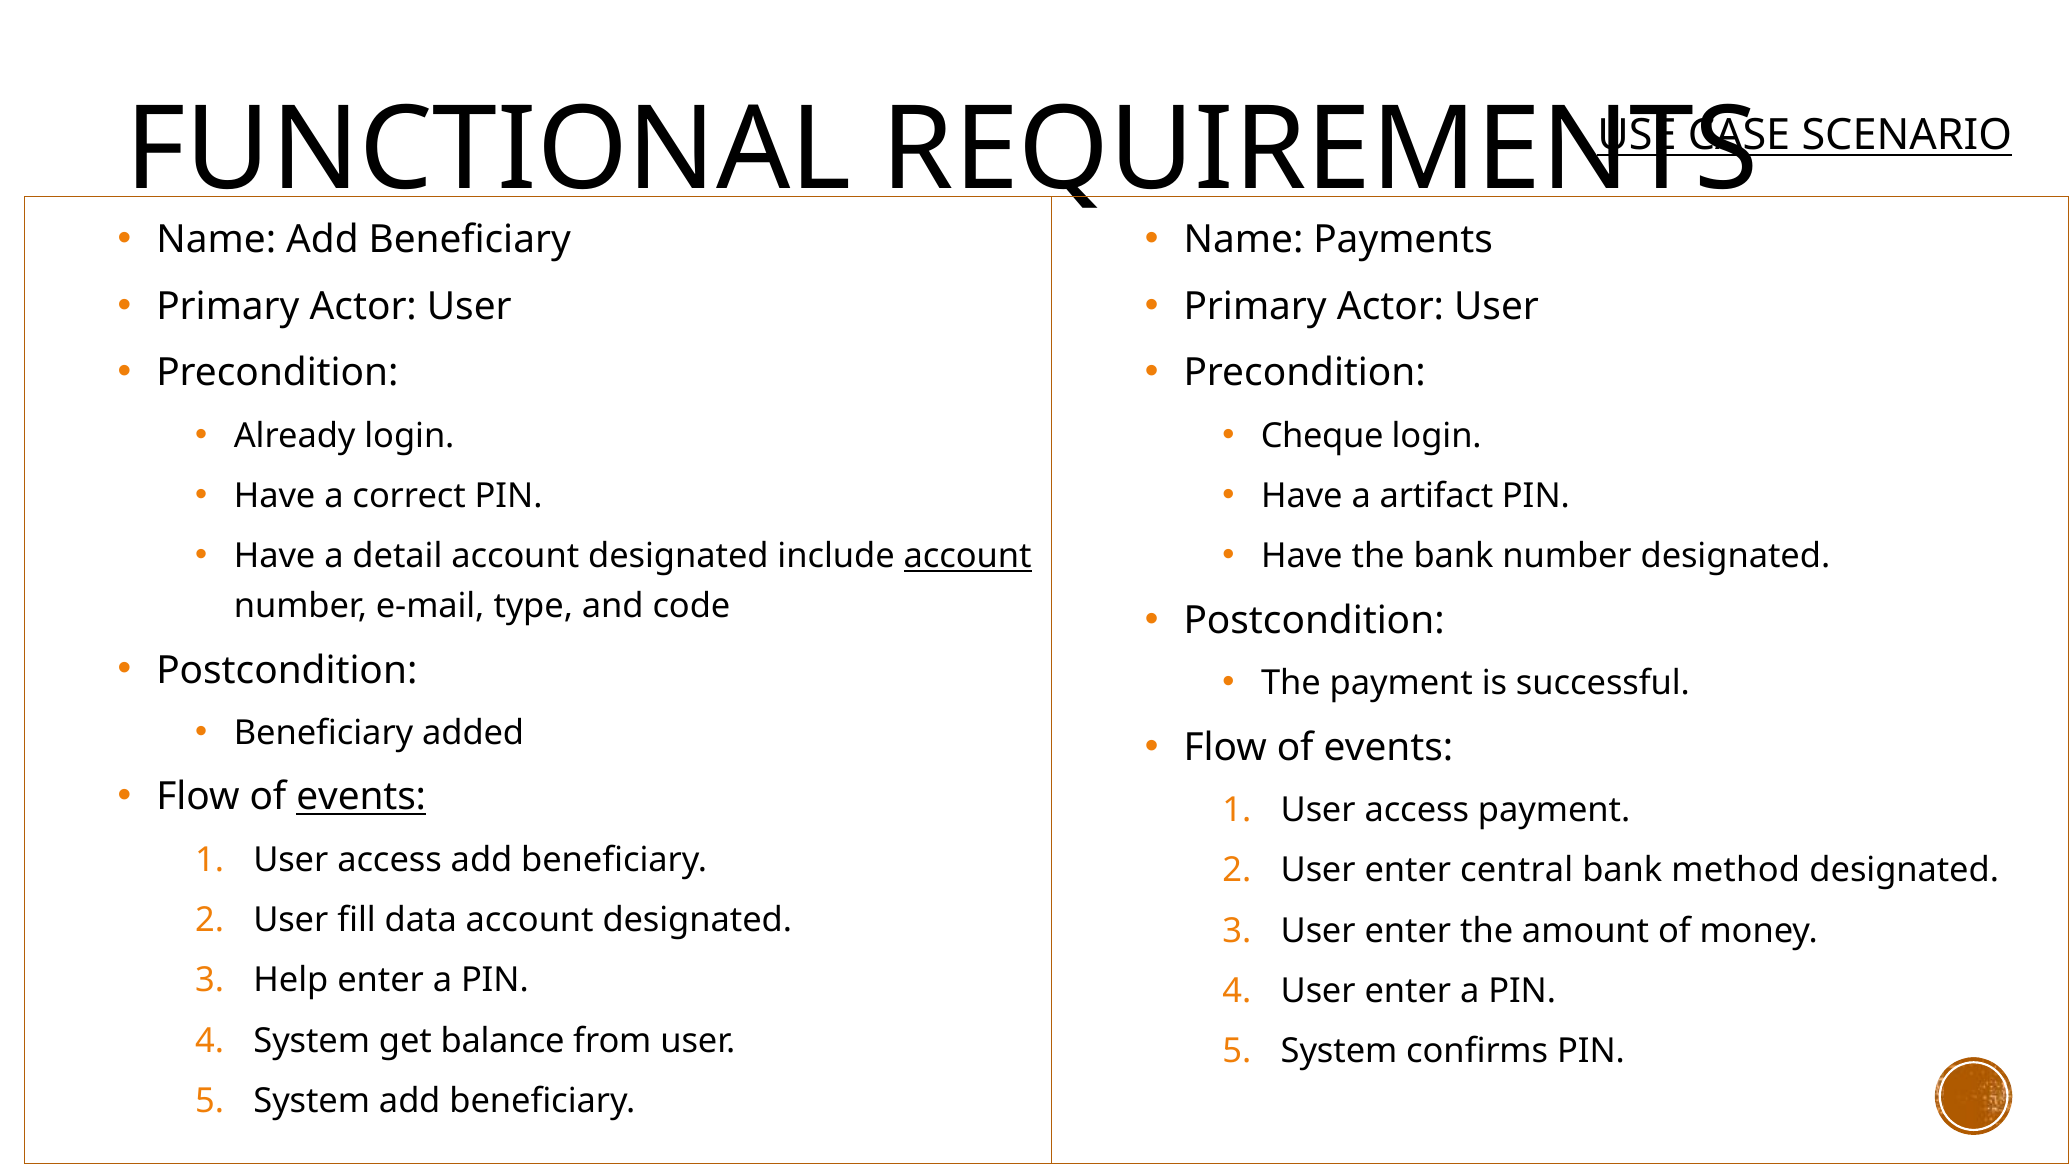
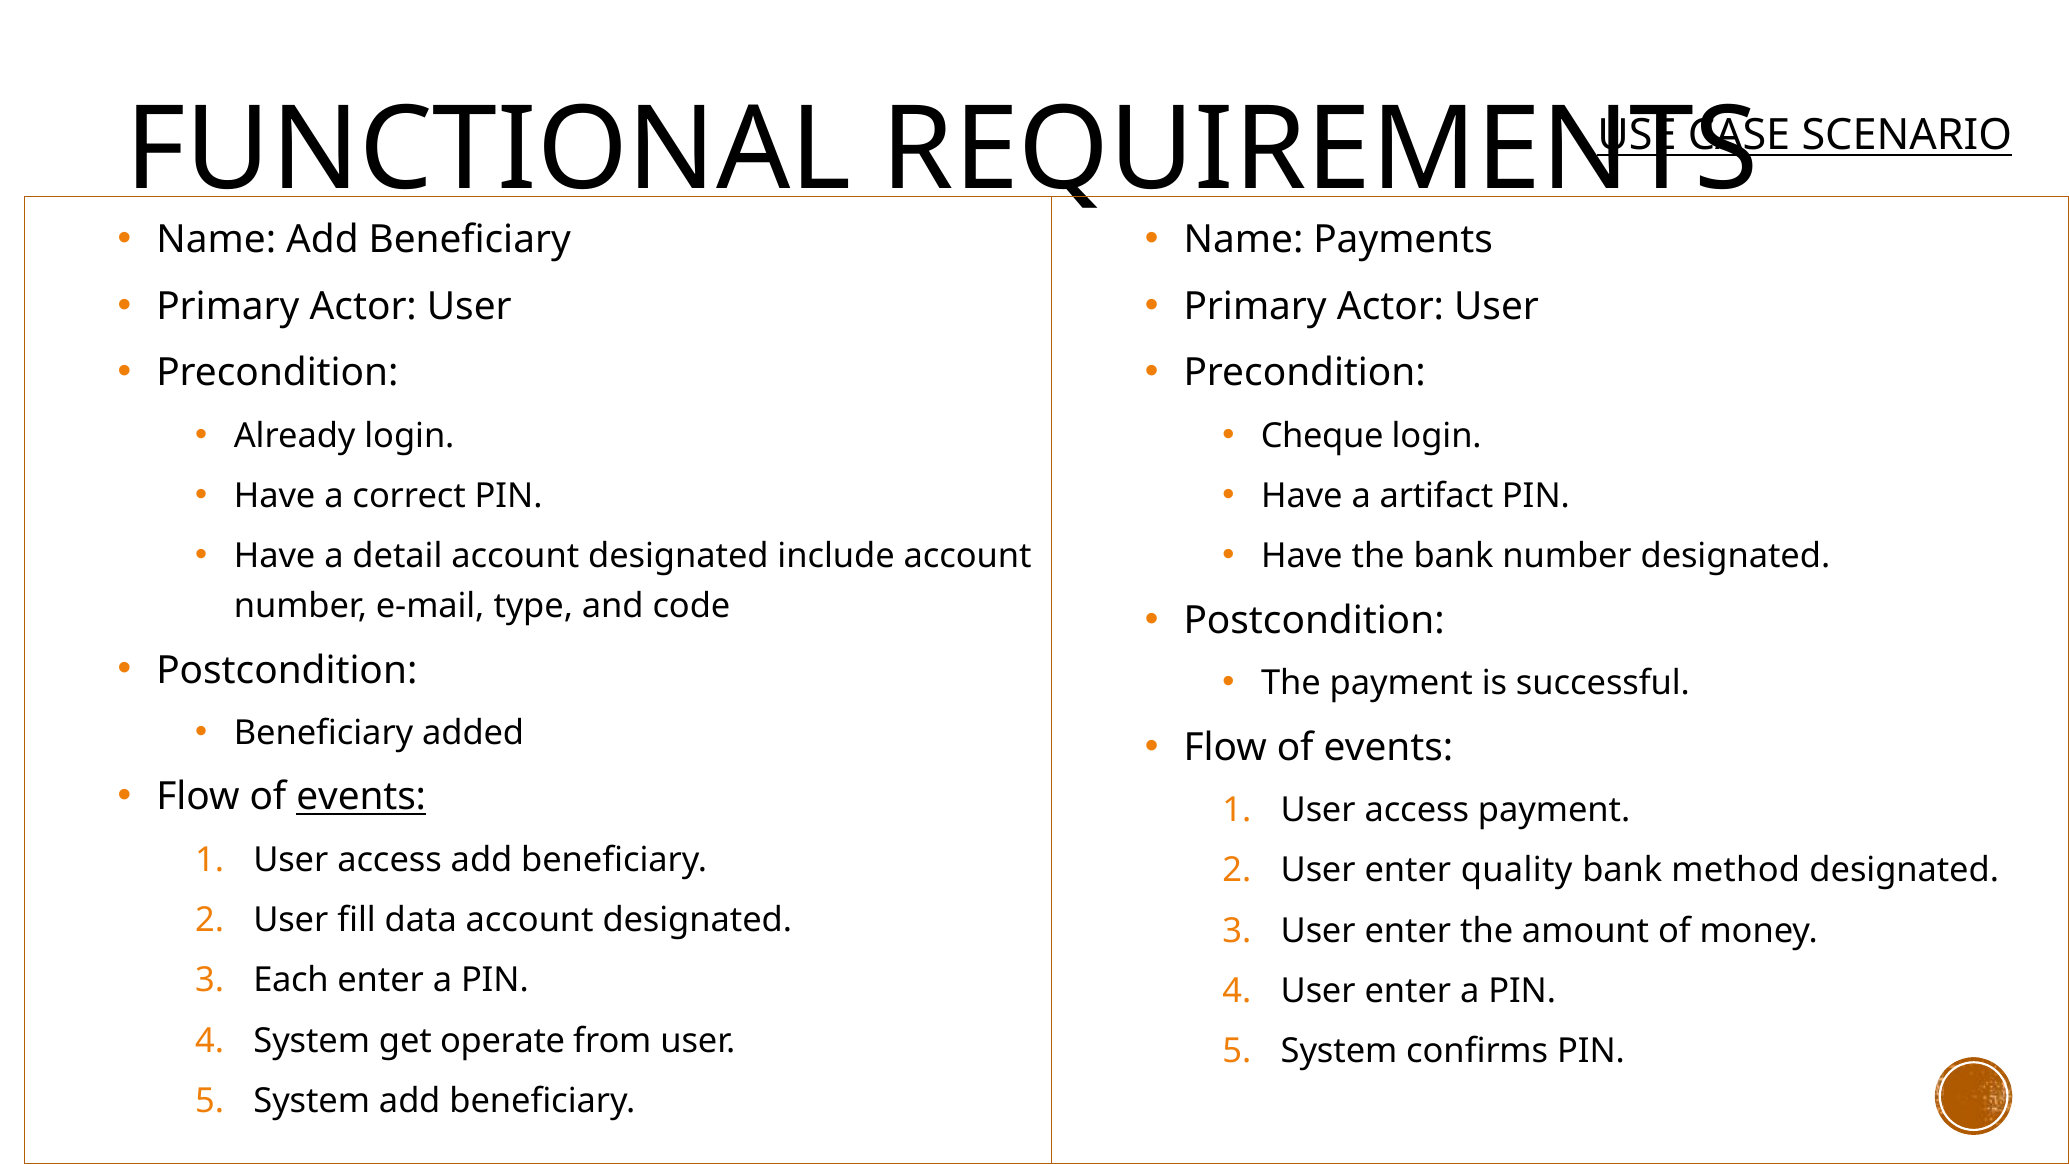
account at (968, 556) underline: present -> none
central: central -> quality
Help: Help -> Each
balance: balance -> operate
